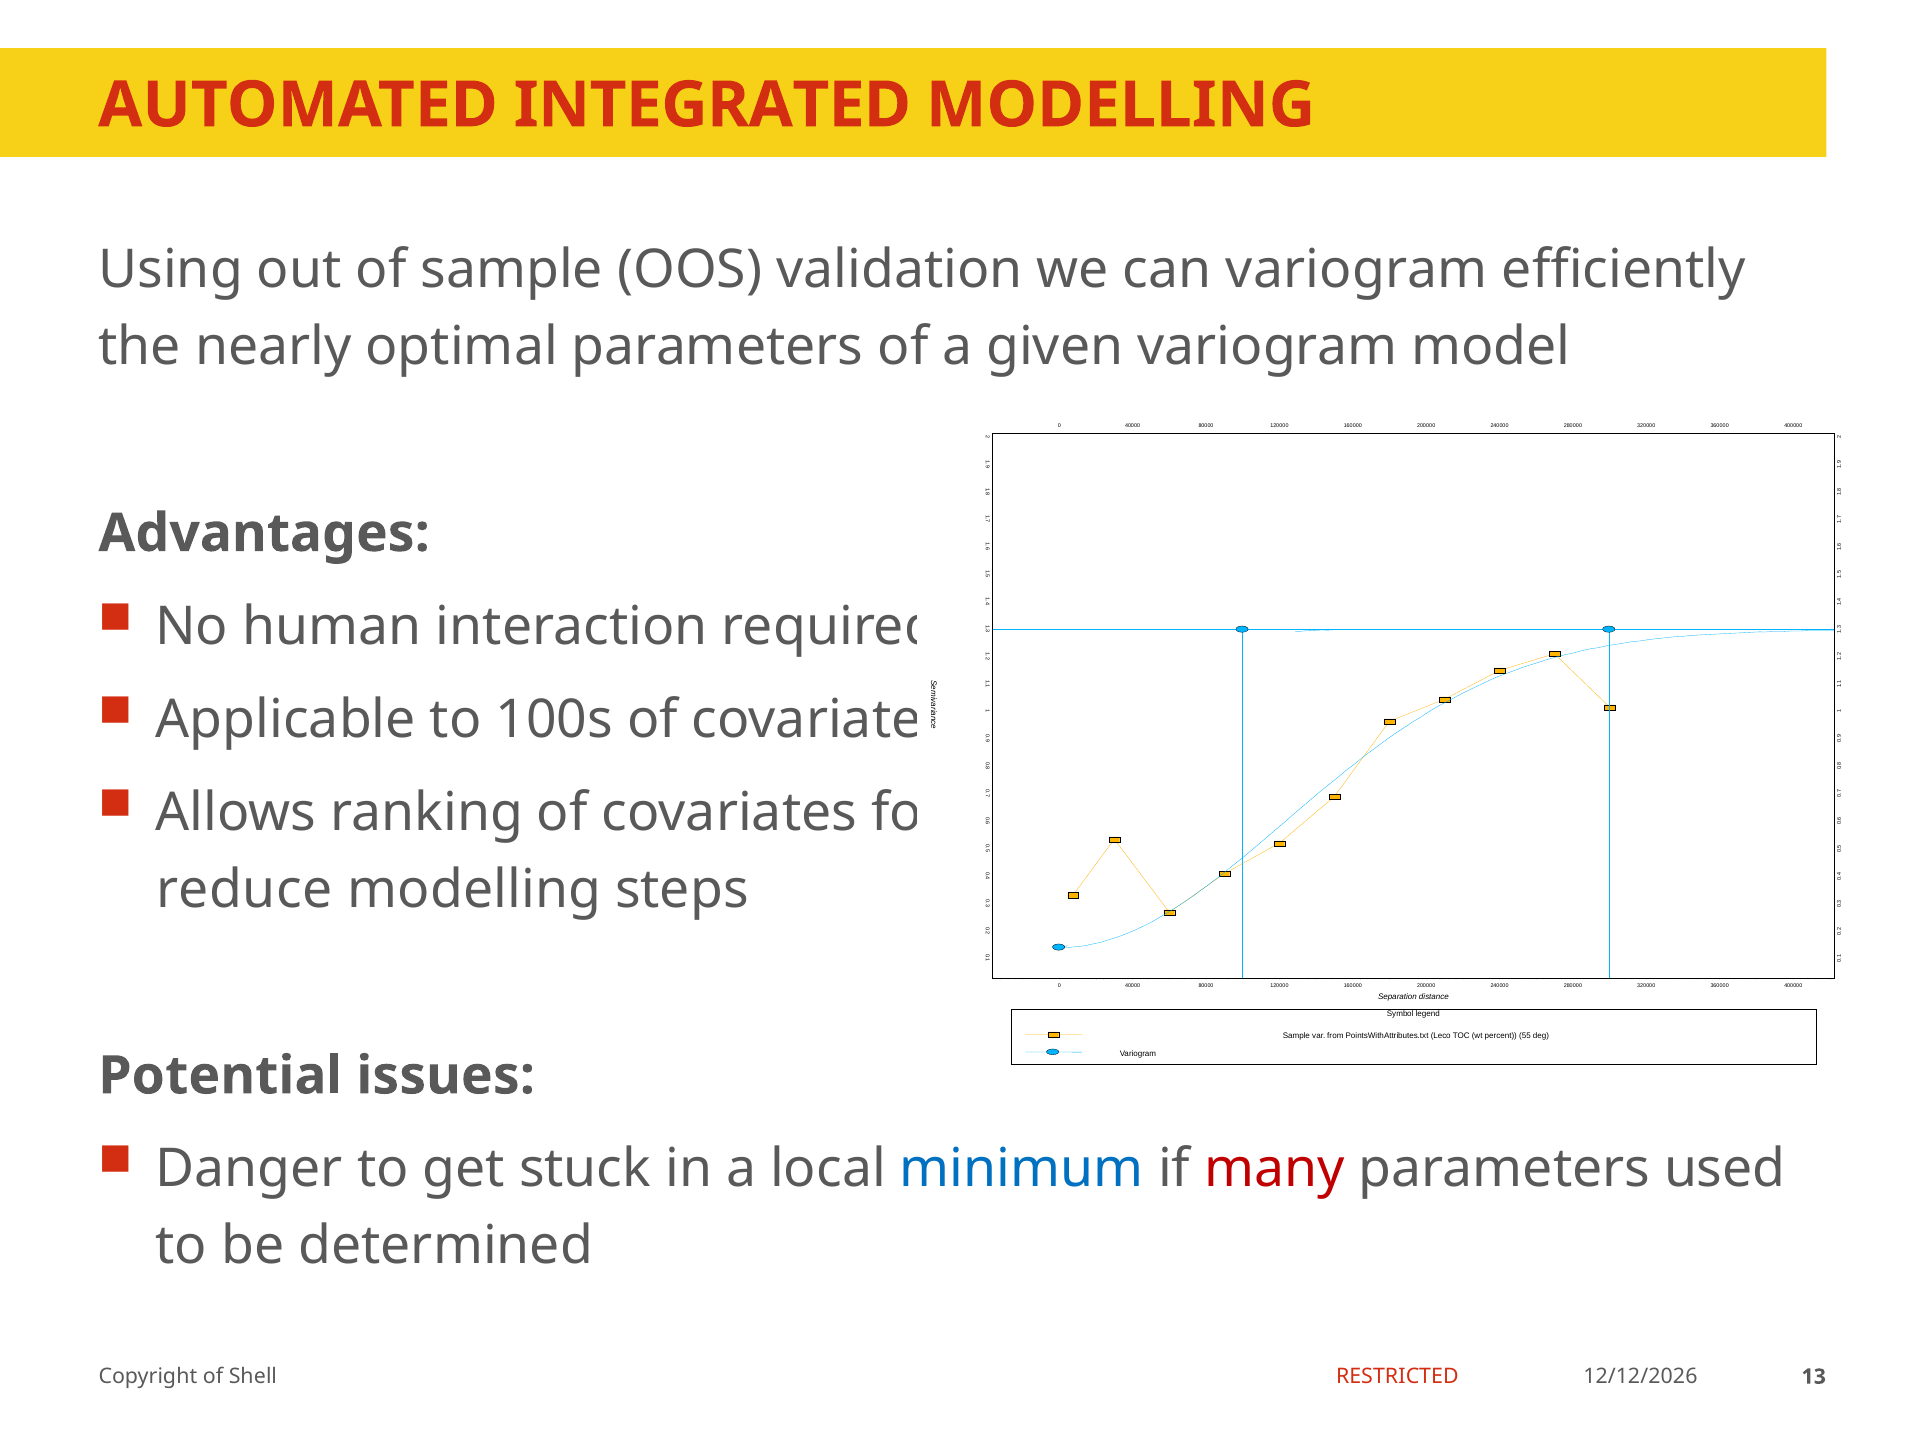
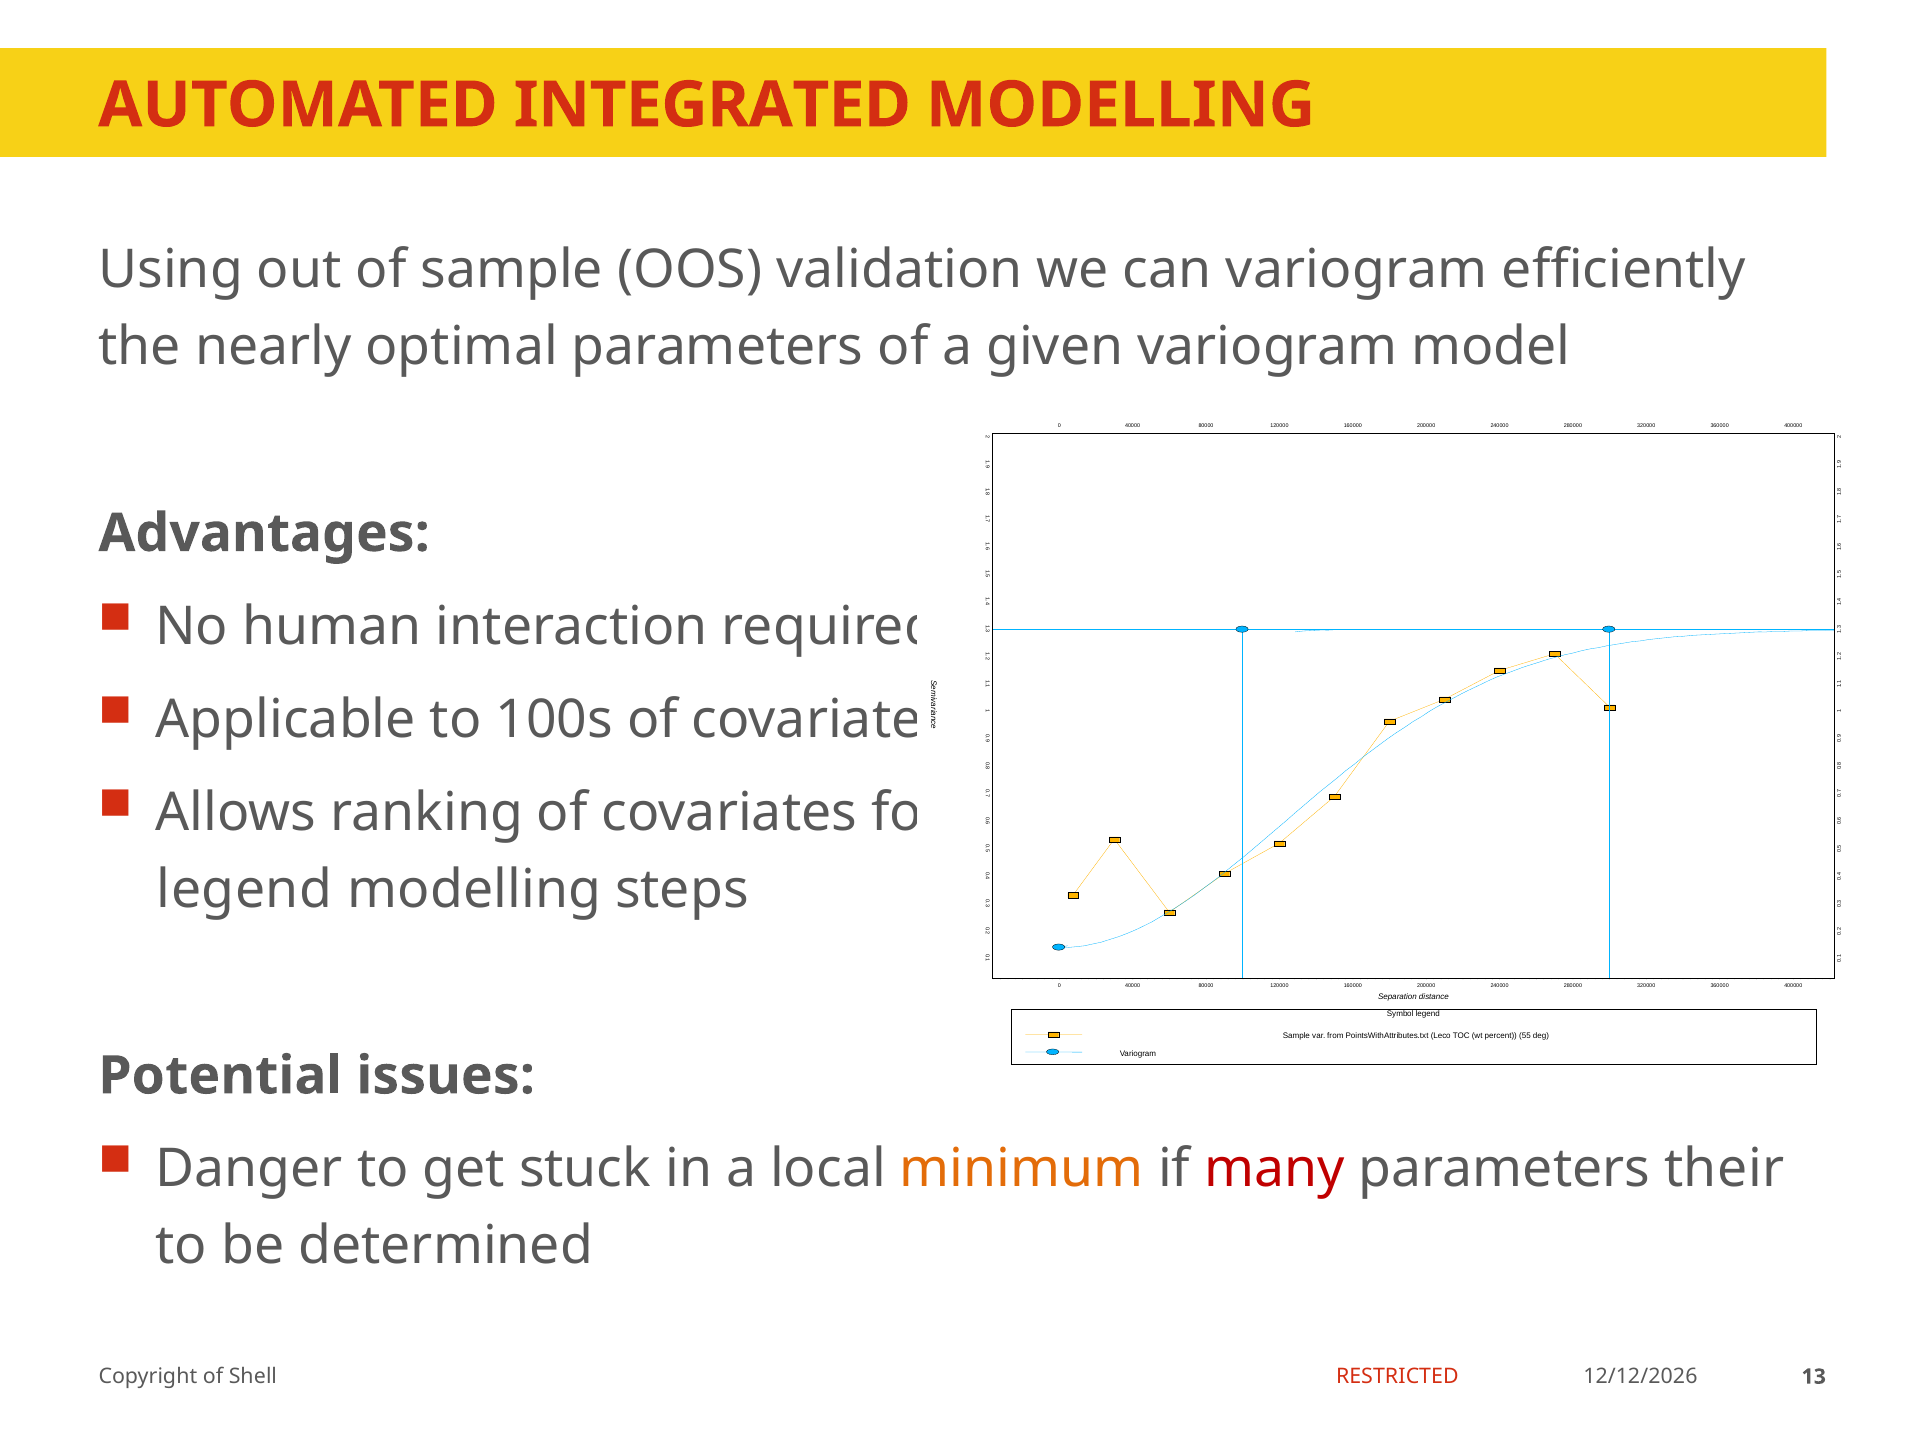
reduce at (245, 890): reduce -> legend
minimum colour: blue -> orange
used: used -> their
